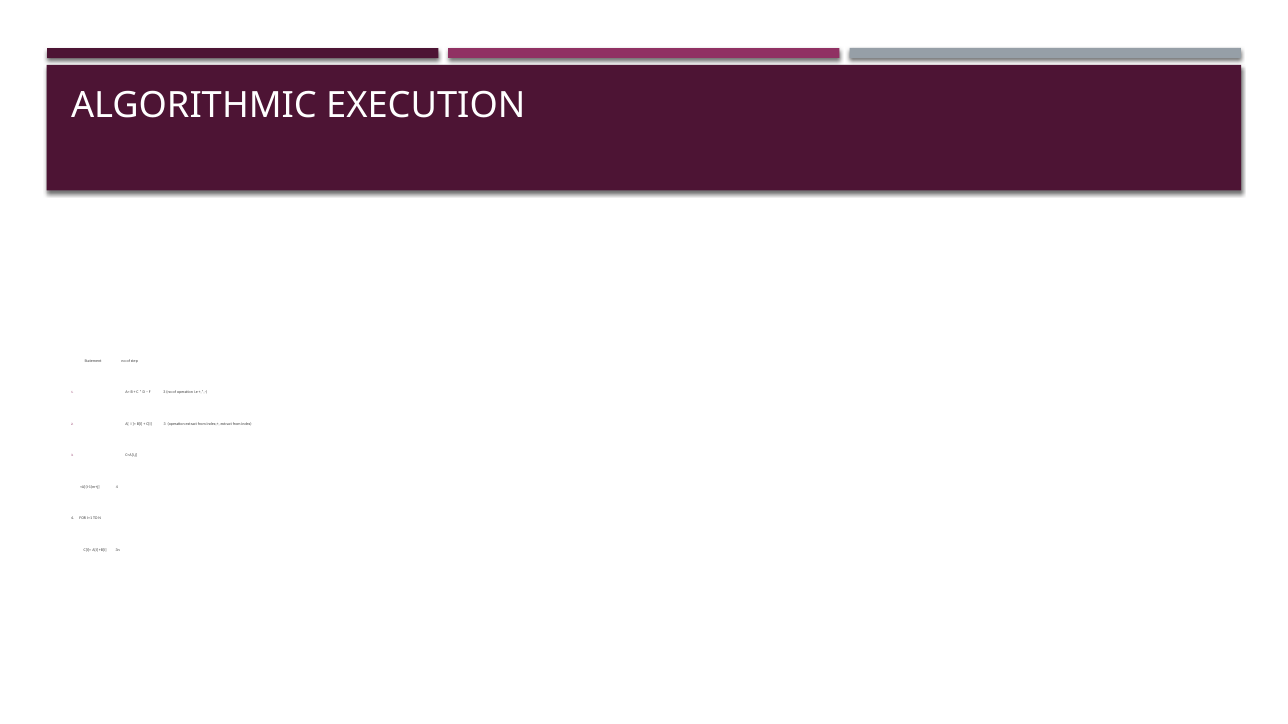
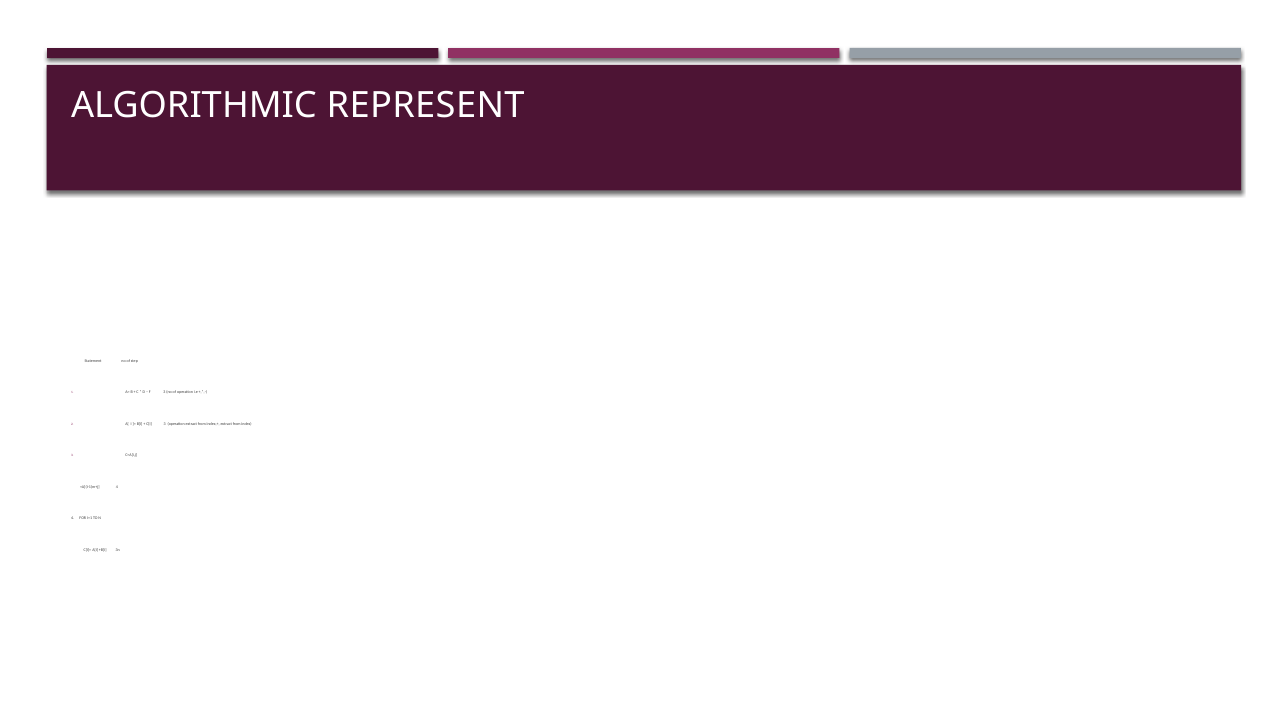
EXECUTION: EXECUTION -> REPRESENT
